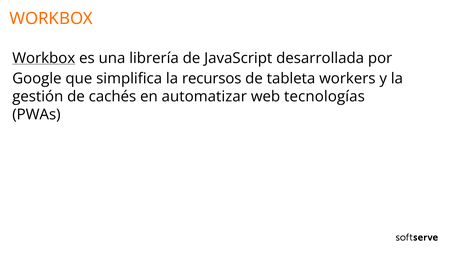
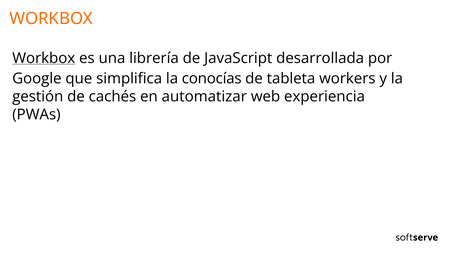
recursos: recursos -> conocías
tecnologías: tecnologías -> experiencia
